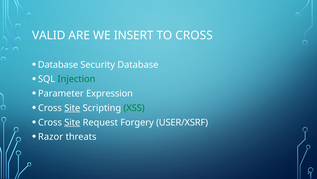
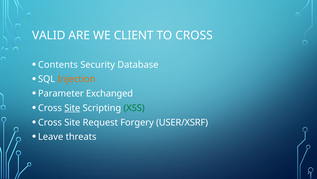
INSERT: INSERT -> CLIENT
Database at (58, 64): Database -> Contents
Injection colour: green -> orange
Expression: Expression -> Exchanged
Site at (72, 122) underline: present -> none
Razor: Razor -> Leave
